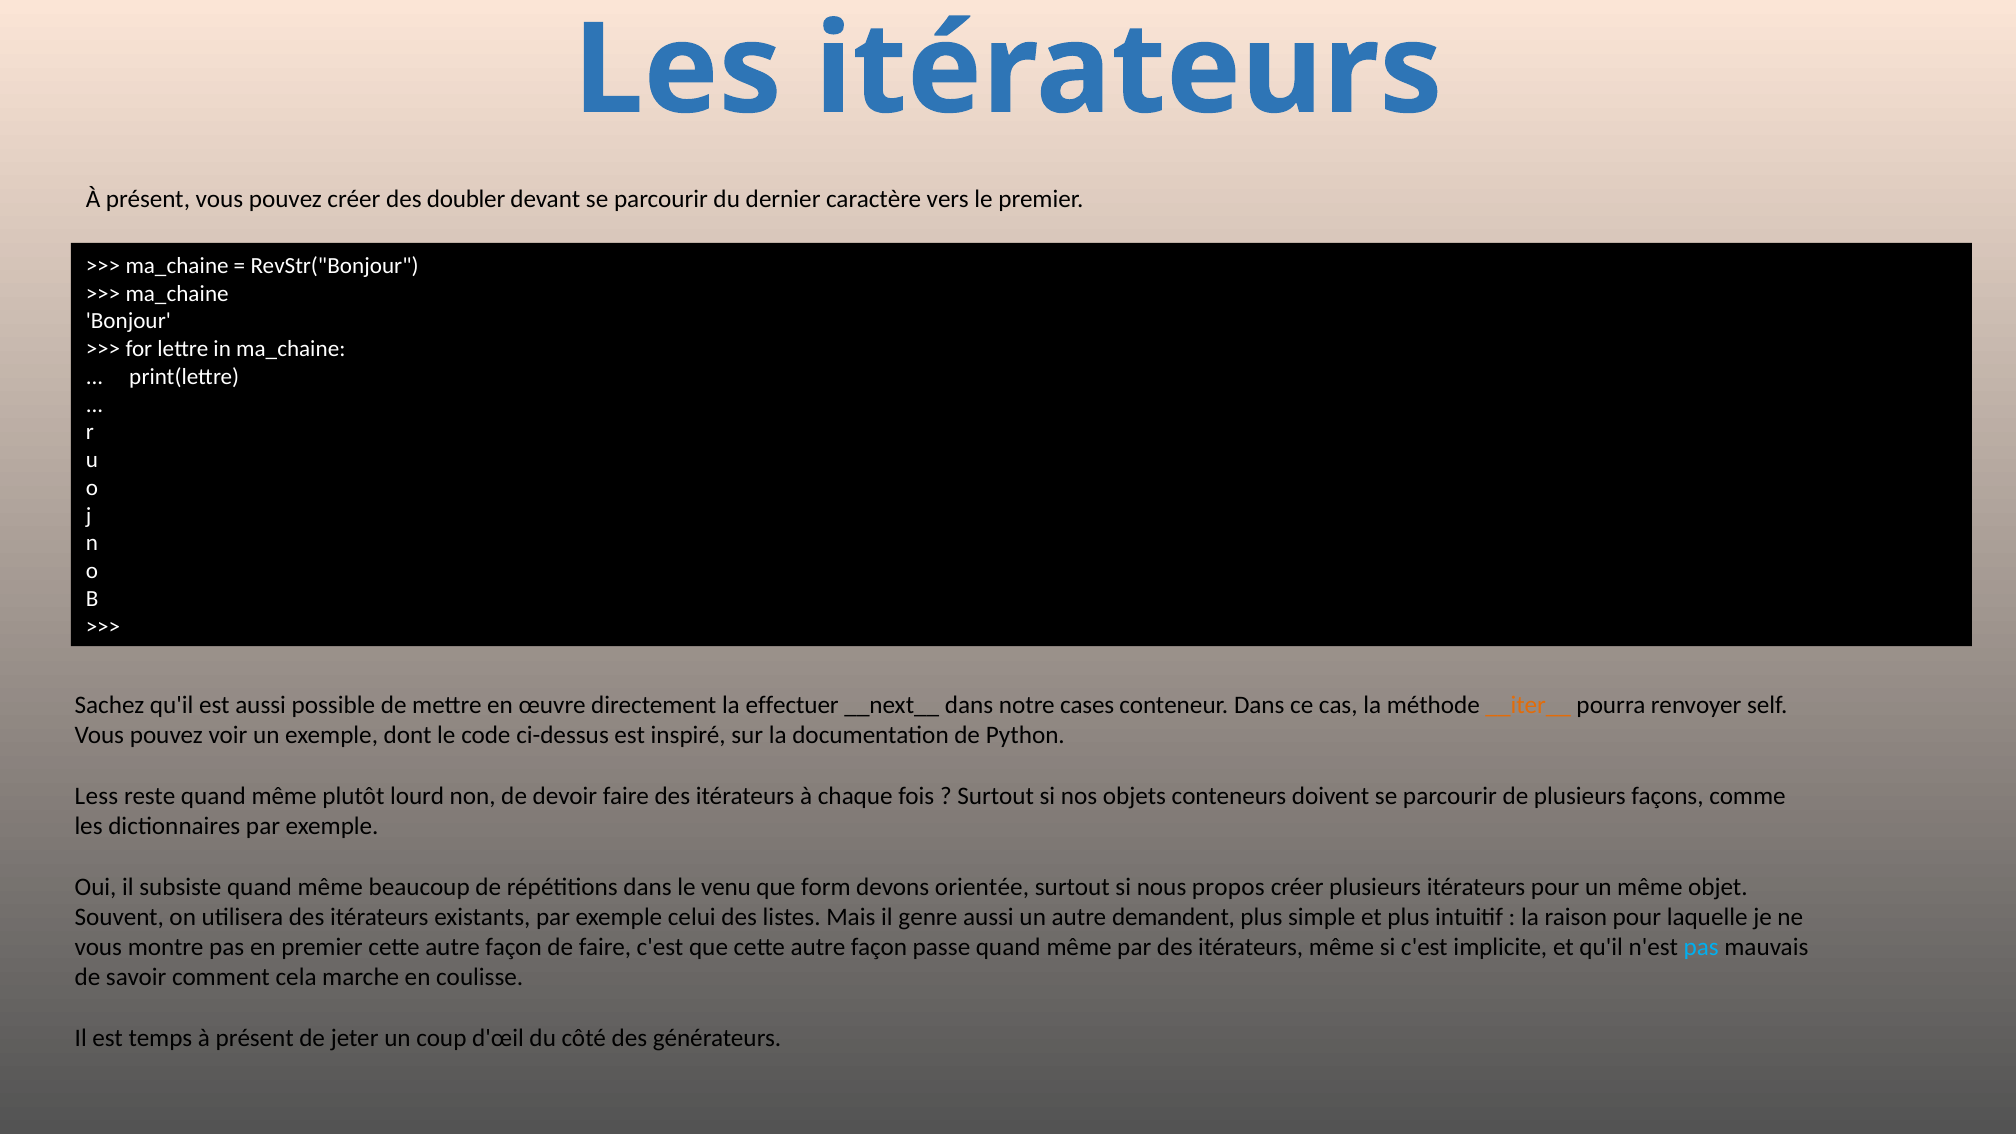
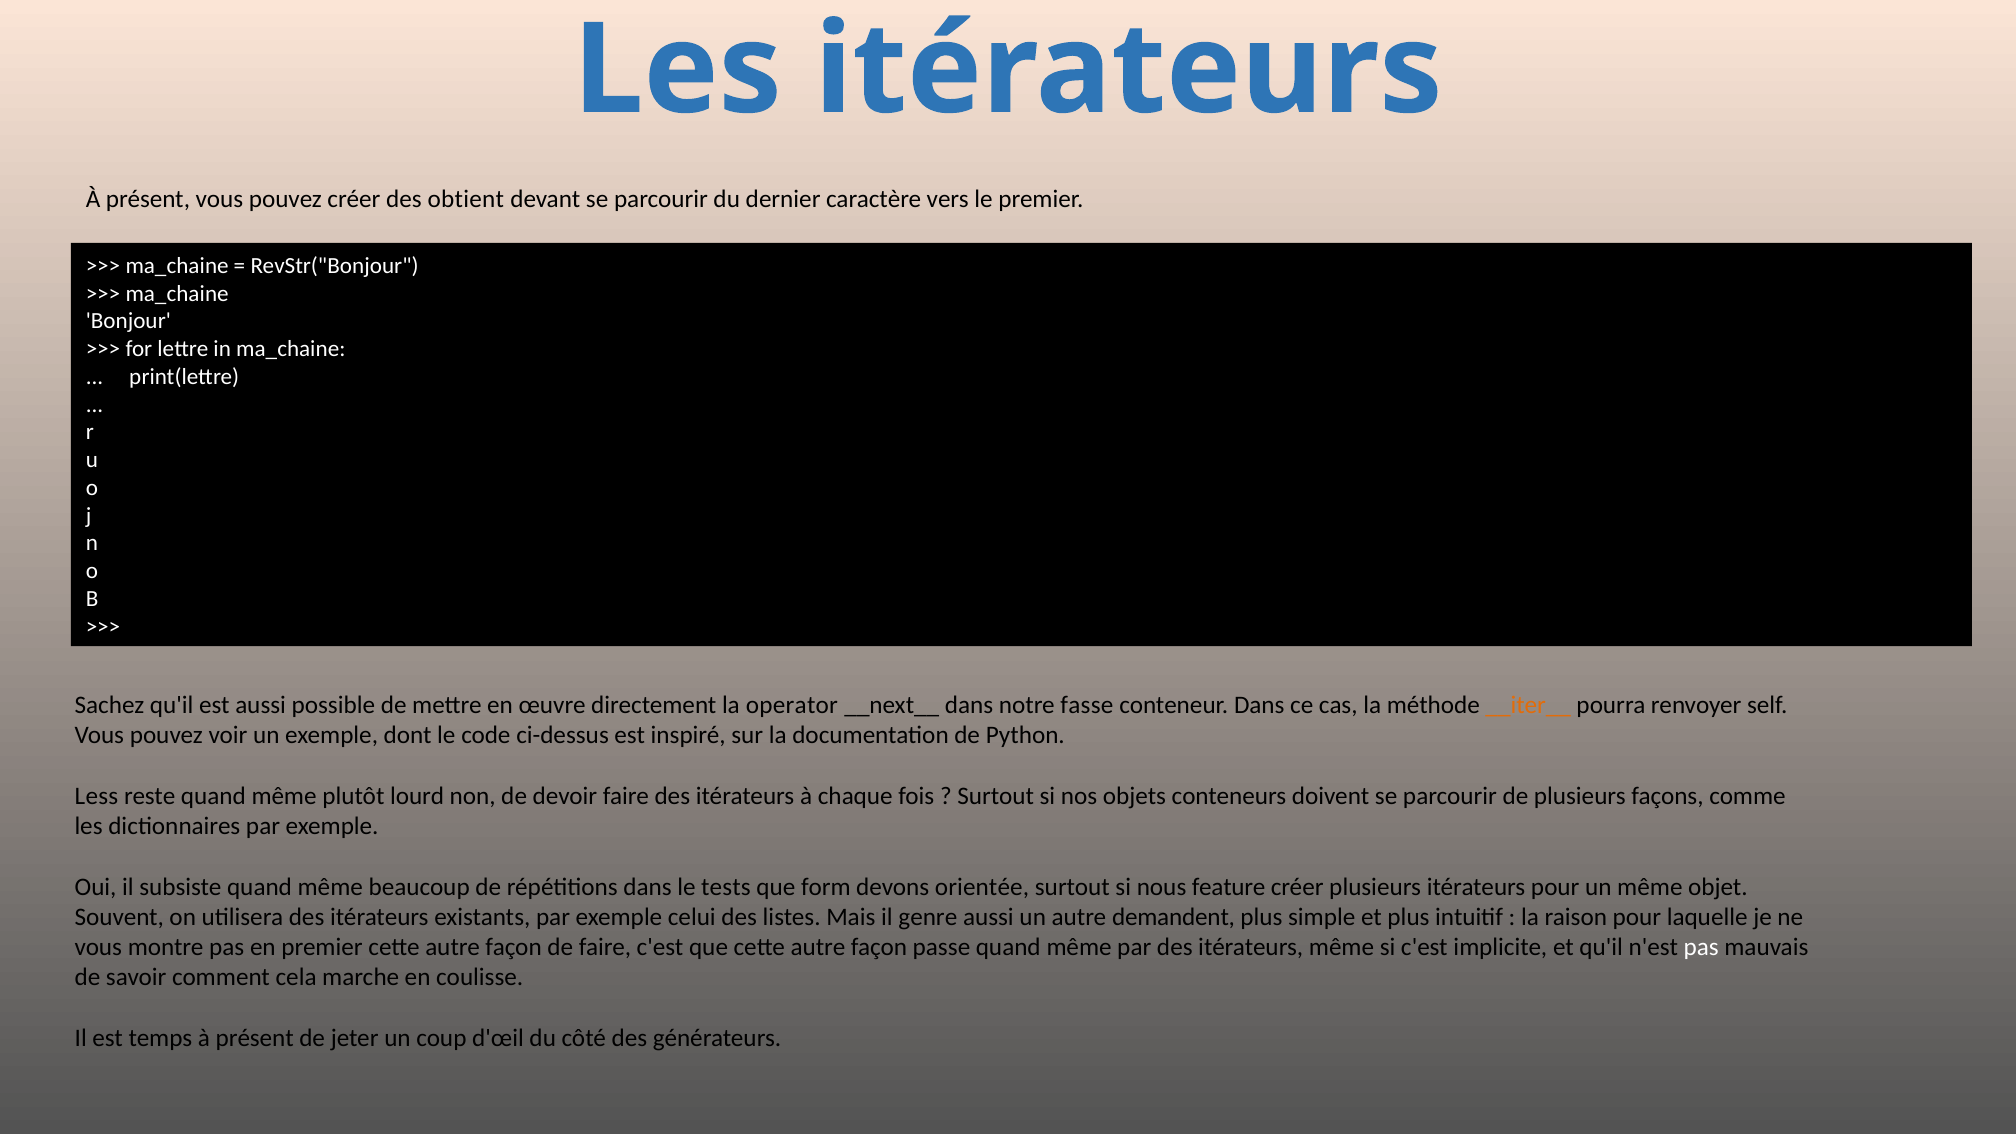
doubler: doubler -> obtient
effectuer: effectuer -> operator
cases: cases -> fasse
venu: venu -> tests
propos: propos -> feature
pas at (1701, 947) colour: light blue -> white
